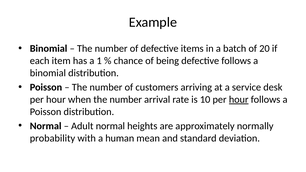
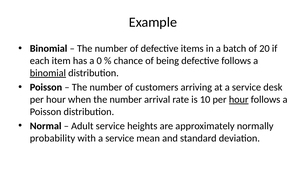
1: 1 -> 0
binomial at (48, 73) underline: none -> present
Adult normal: normal -> service
with a human: human -> service
